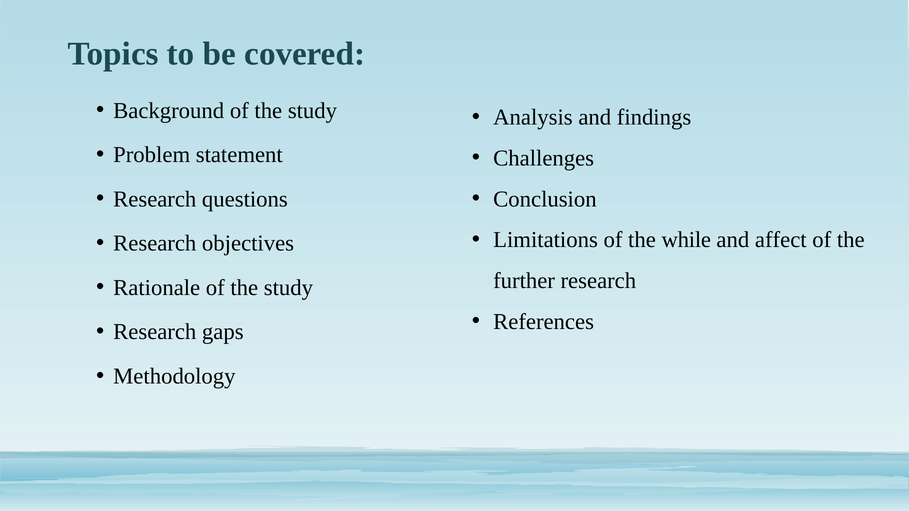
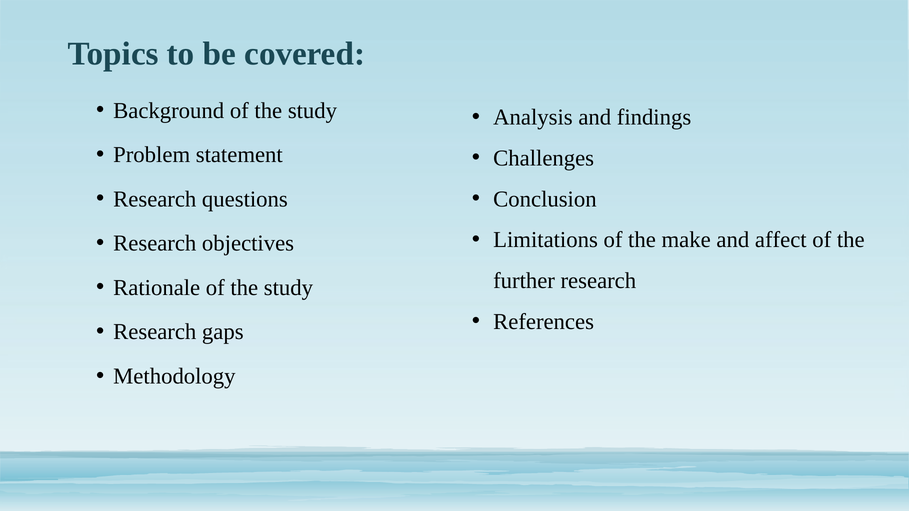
while: while -> make
